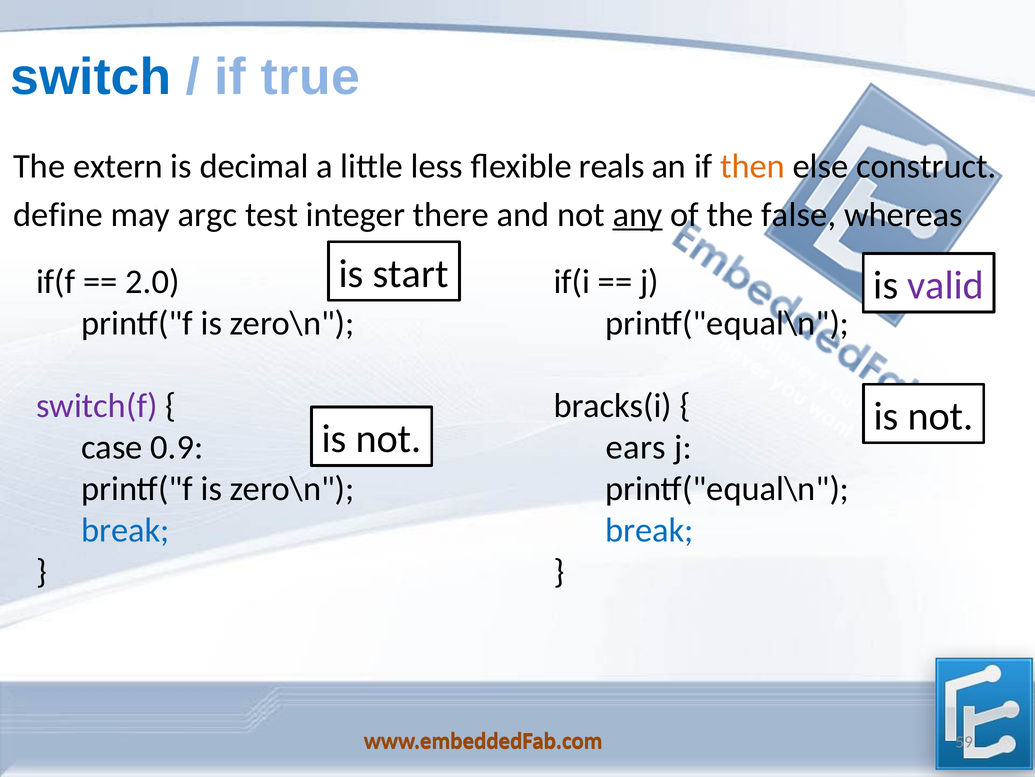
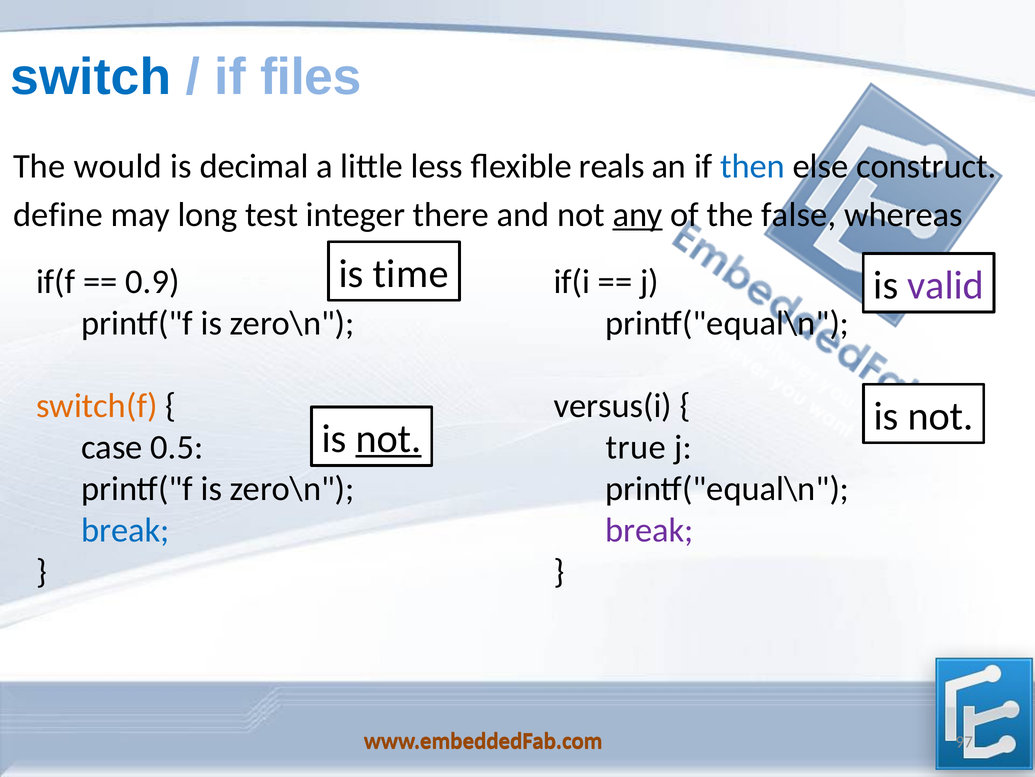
true: true -> files
extern: extern -> would
then colour: orange -> blue
argc: argc -> long
start: start -> time
2.0: 2.0 -> 0.9
switch(f colour: purple -> orange
bracks(i: bracks(i -> versus(i
not at (388, 439) underline: none -> present
0.9: 0.9 -> 0.5
ears: ears -> true
break at (649, 530) colour: blue -> purple
59: 59 -> 97
